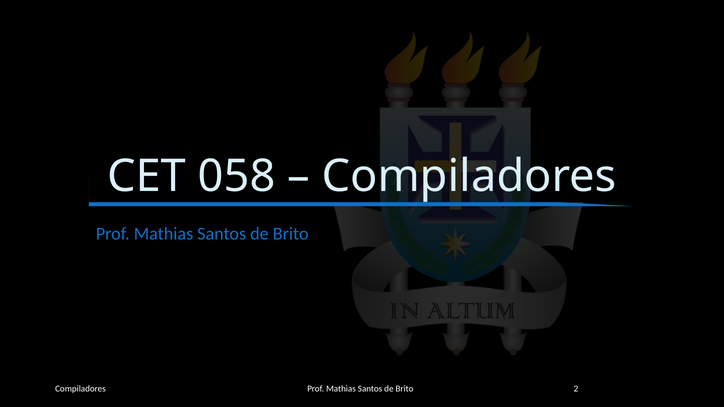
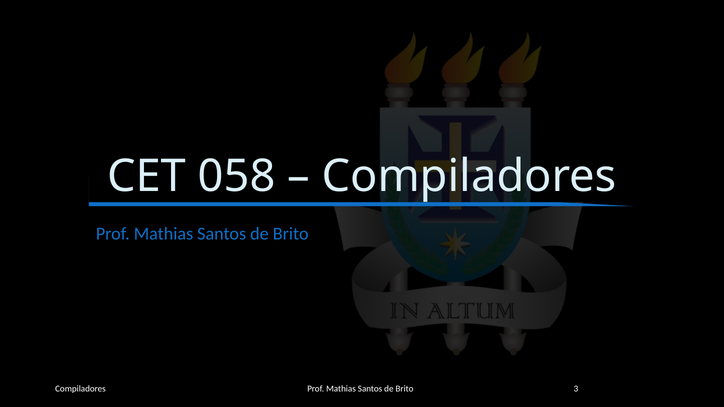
2: 2 -> 3
